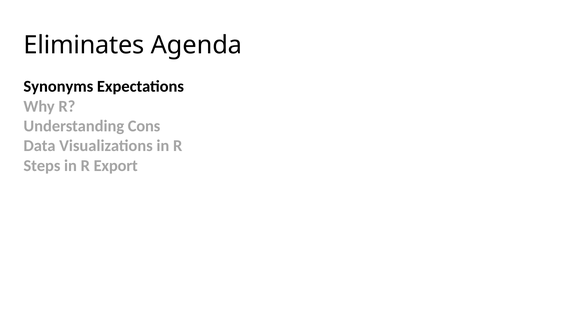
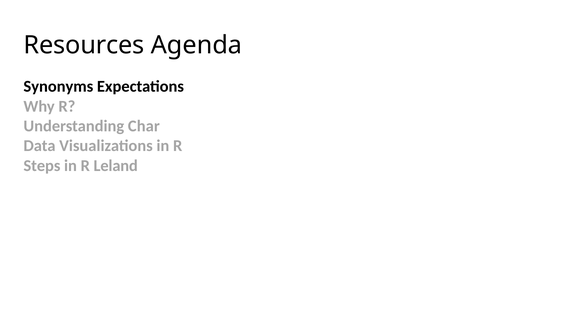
Eliminates: Eliminates -> Resources
Cons: Cons -> Char
Export: Export -> Leland
